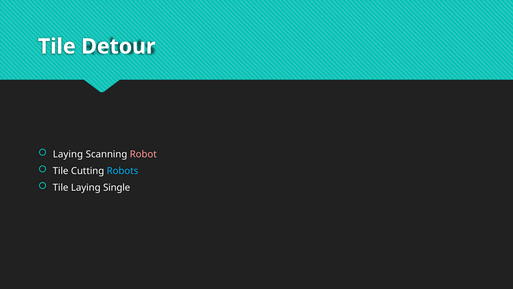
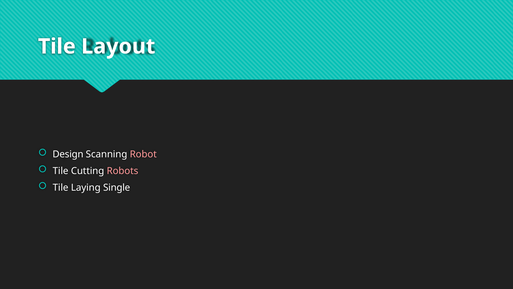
Detour: Detour -> Layout
Laying at (68, 154): Laying -> Design
Robots colour: light blue -> pink
